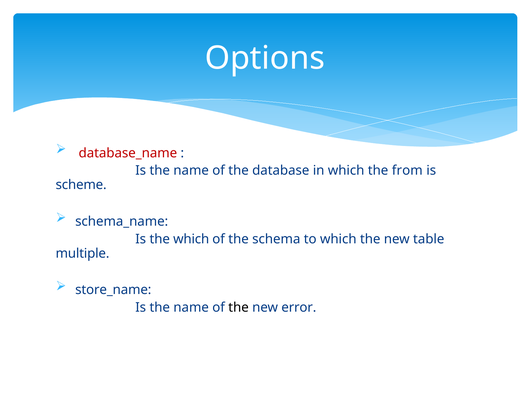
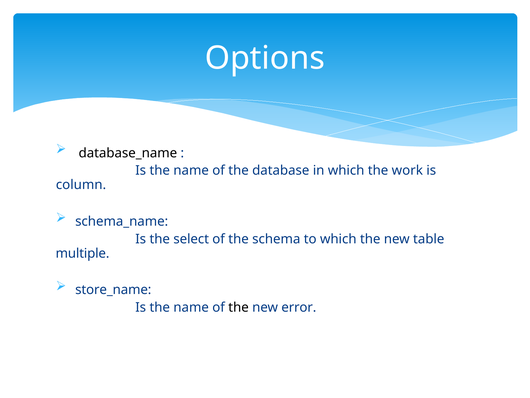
database_name colour: red -> black
from: from -> work
scheme: scheme -> column
the which: which -> select
